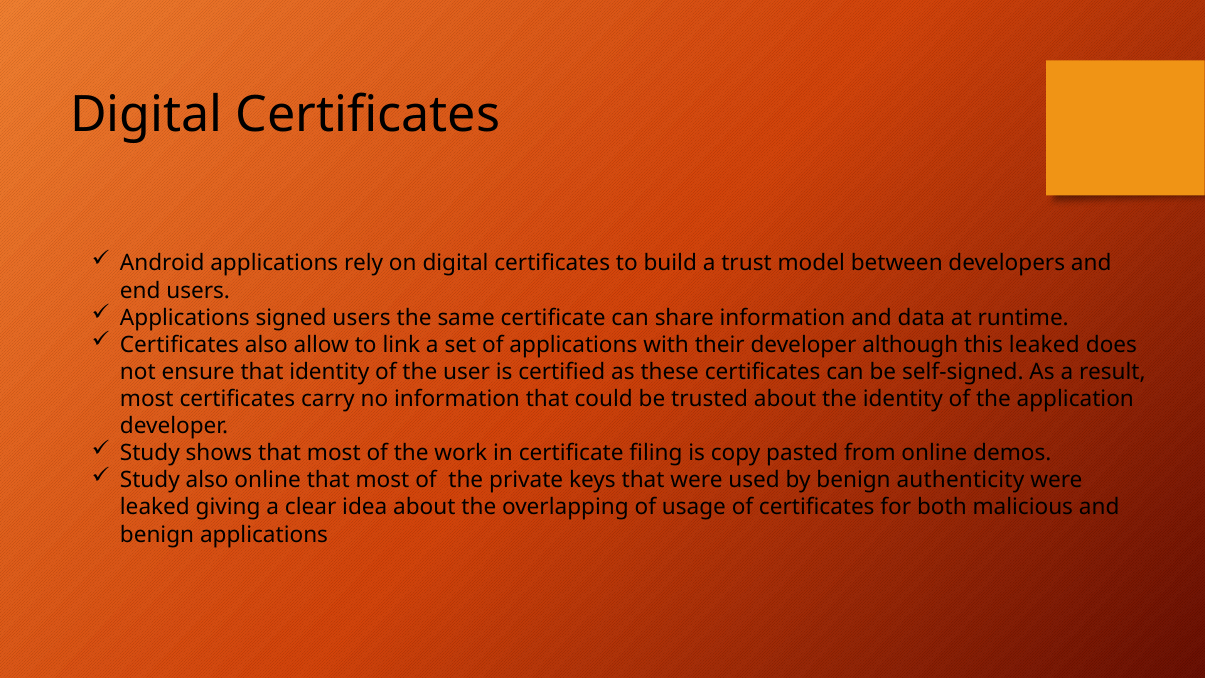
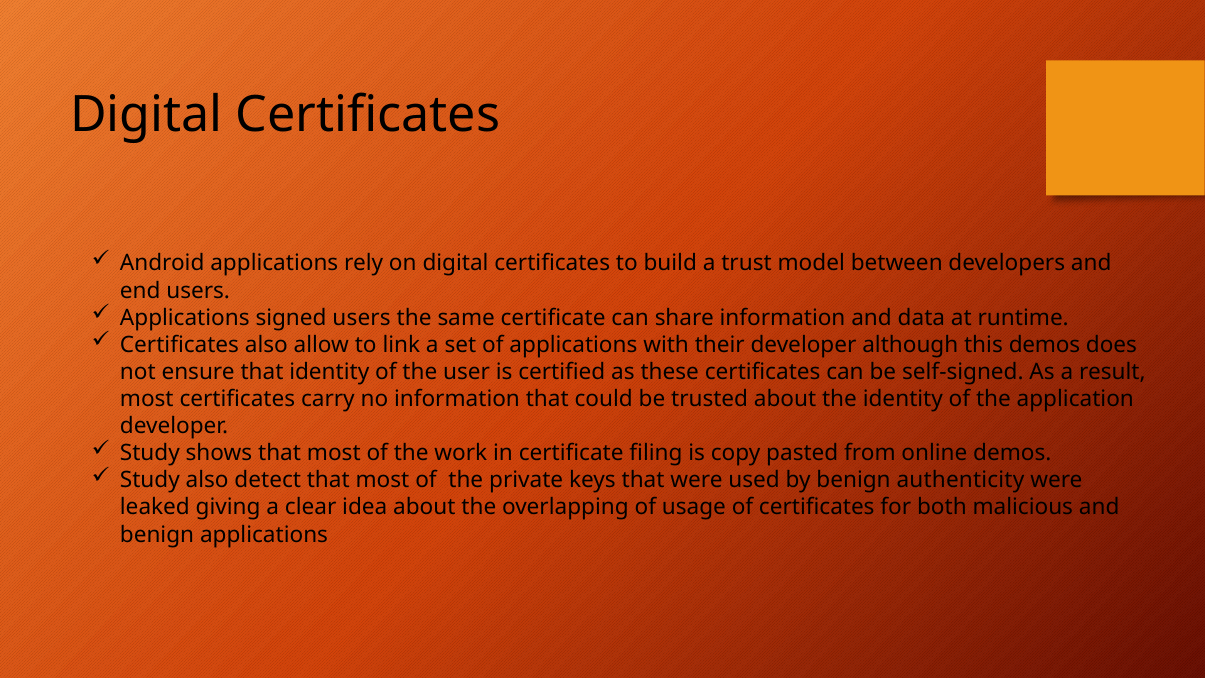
this leaked: leaked -> demos
also online: online -> detect
